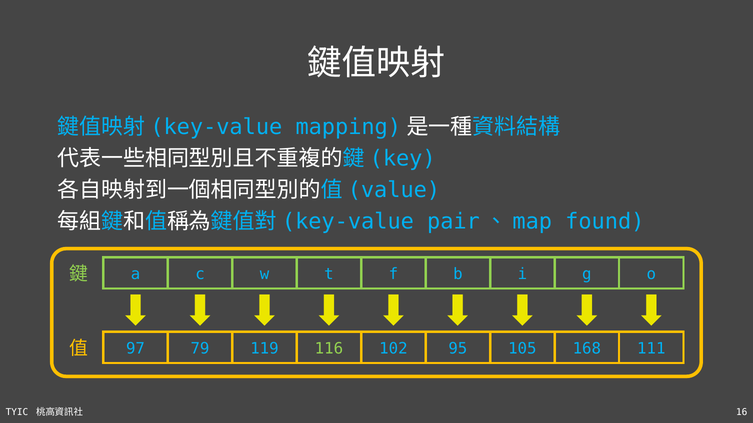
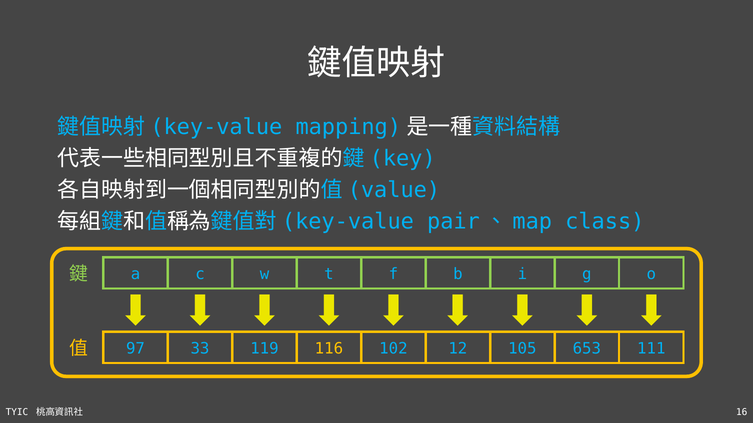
found: found -> class
79: 79 -> 33
116 colour: light green -> yellow
95: 95 -> 12
168: 168 -> 653
